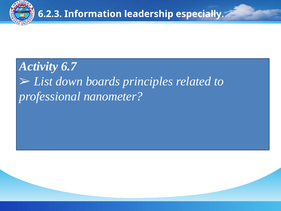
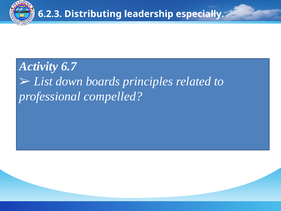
Information: Information -> Distributing
nanometer: nanometer -> compelled
